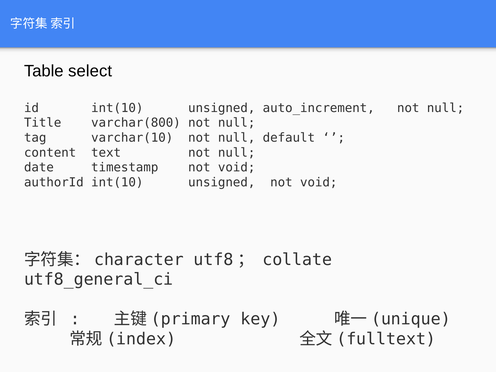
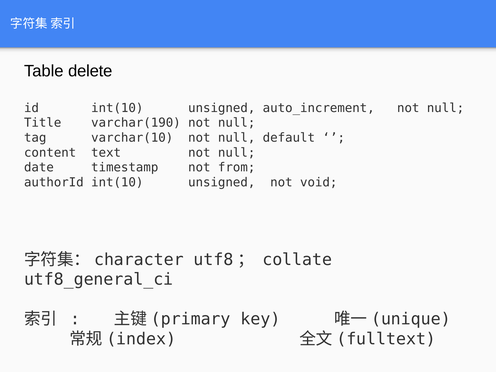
select: select -> delete
varchar(800: varchar(800 -> varchar(190
timestamp not void: void -> from
